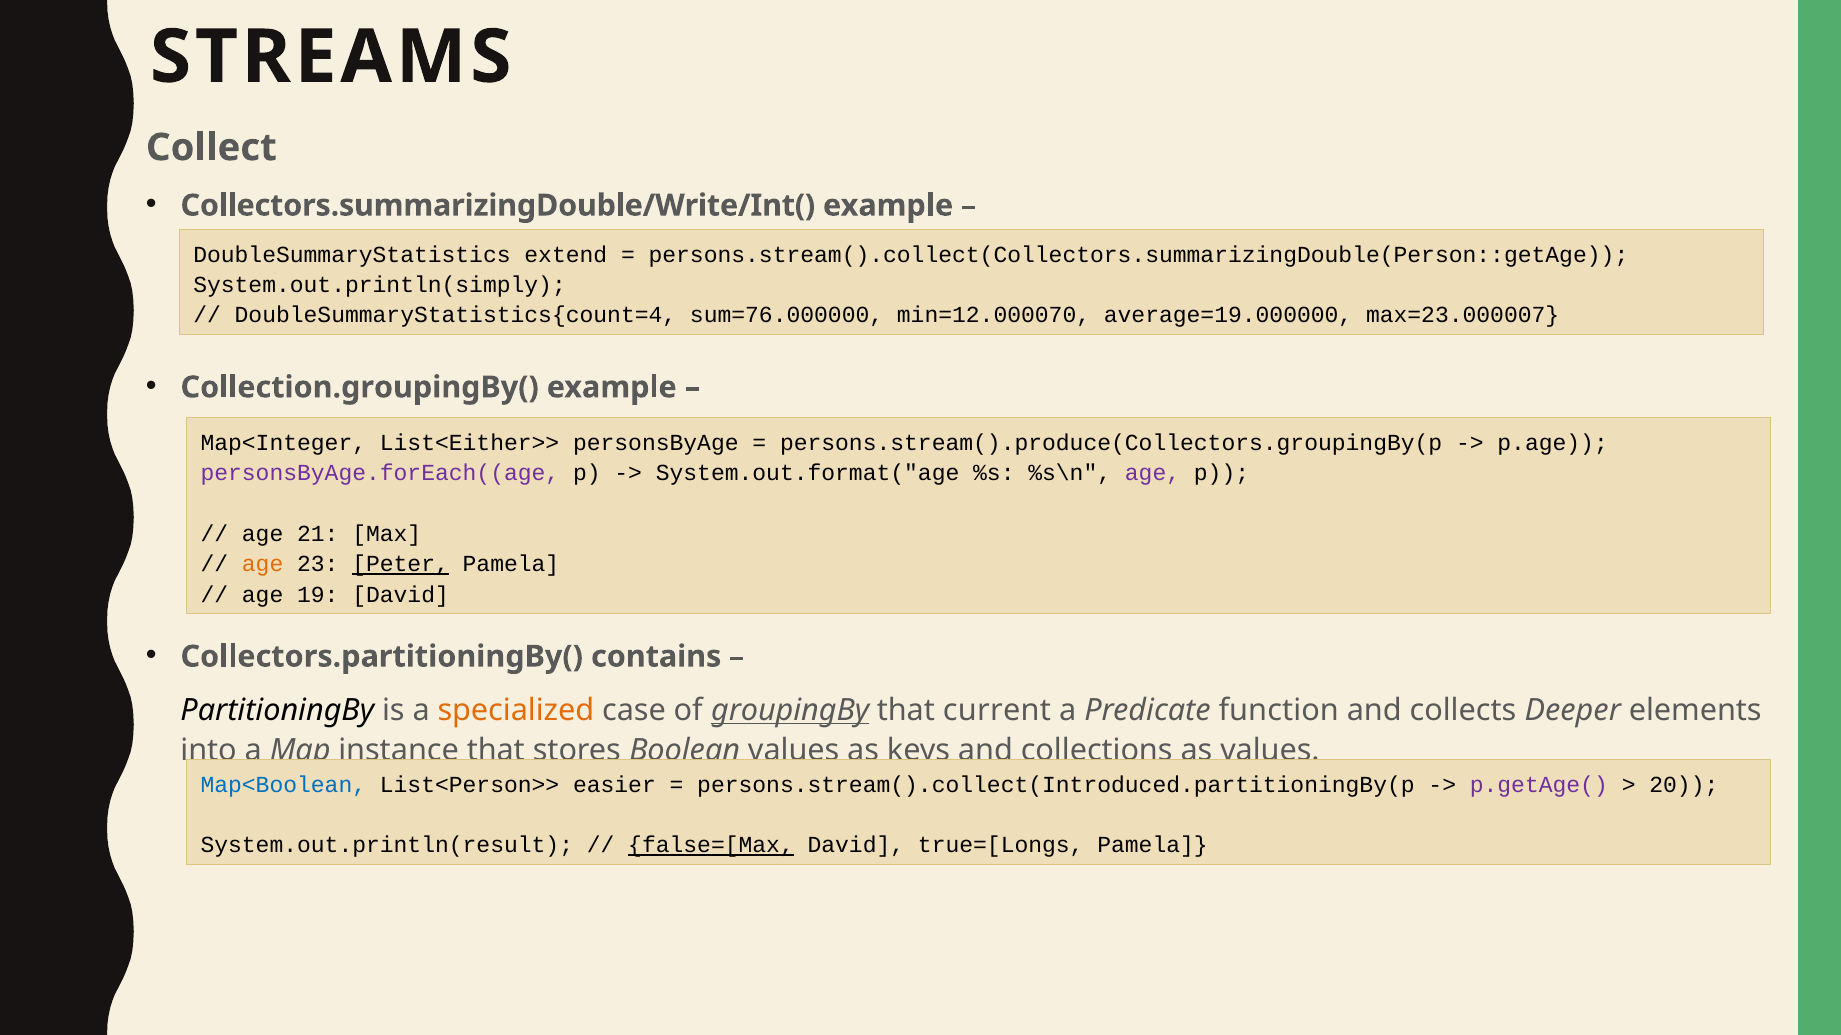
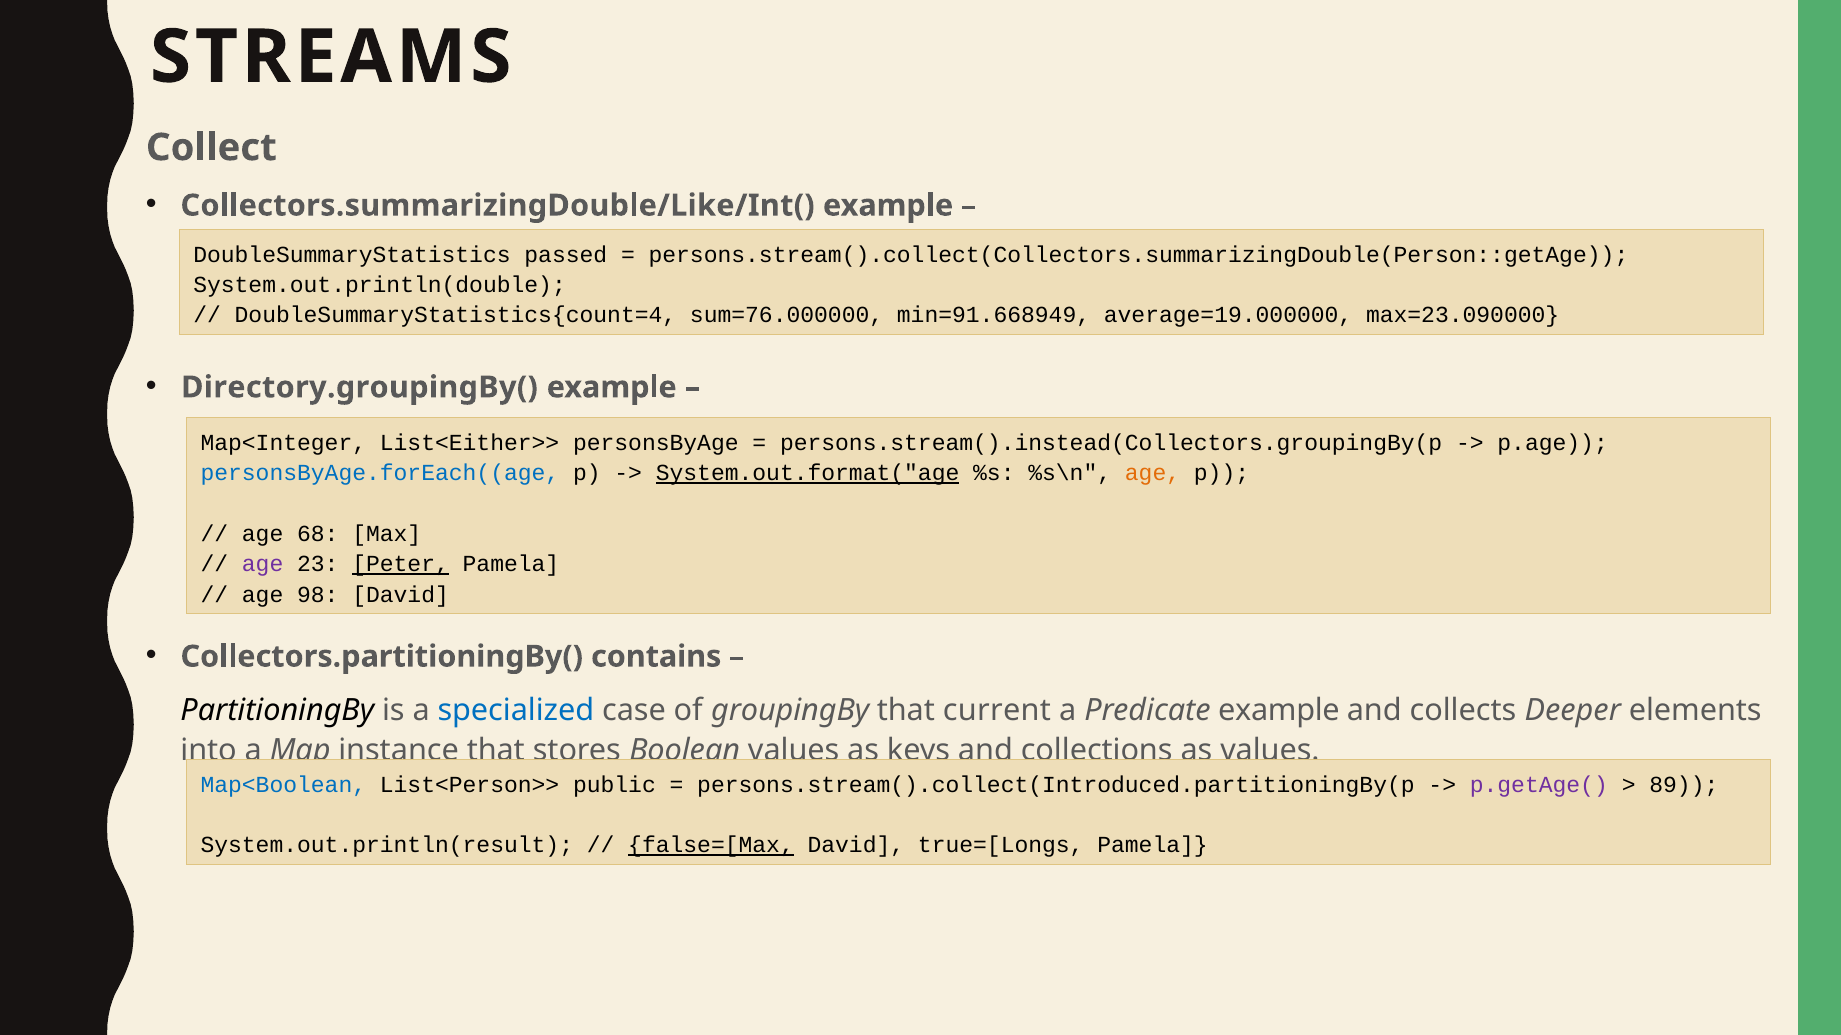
Collectors.summarizingDouble/Write/Int(: Collectors.summarizingDouble/Write/Int( -> Collectors.summarizingDouble/Like/Int(
extend: extend -> passed
System.out.println(simply: System.out.println(simply -> System.out.println(double
min=12.000070: min=12.000070 -> min=91.668949
max=23.000007: max=23.000007 -> max=23.090000
Collection.groupingBy(: Collection.groupingBy( -> Directory.groupingBy(
persons.stream().produce(Collectors.groupingBy(p: persons.stream().produce(Collectors.groupingBy(p -> persons.stream().instead(Collectors.groupingBy(p
personsByAge.forEach((age colour: purple -> blue
System.out.format("age underline: none -> present
age at (1153, 473) colour: purple -> orange
21: 21 -> 68
age at (263, 564) colour: orange -> purple
19: 19 -> 98
specialized colour: orange -> blue
groupingBy underline: present -> none
Predicate function: function -> example
easier: easier -> public
20: 20 -> 89
